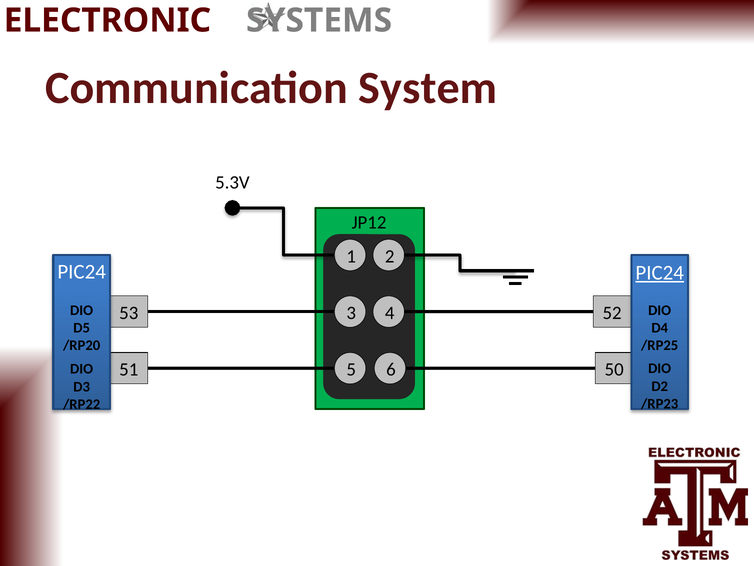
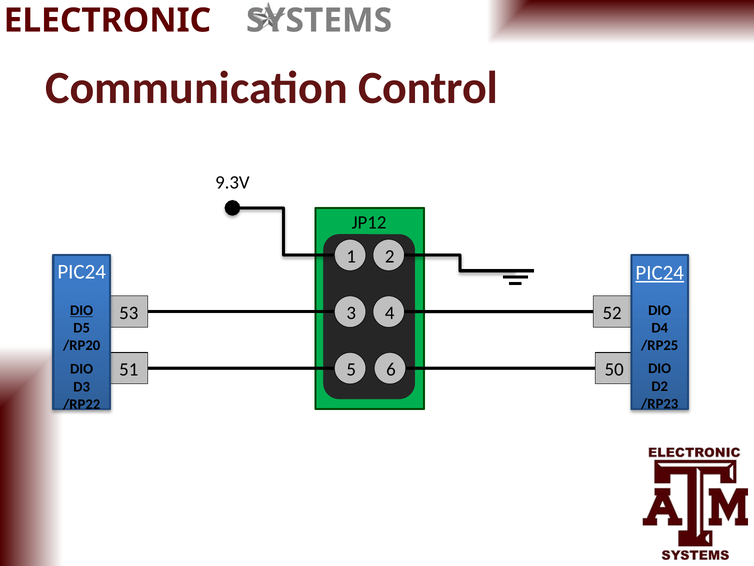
System: System -> Control
5.3V: 5.3V -> 9.3V
DIO at (82, 310) underline: none -> present
